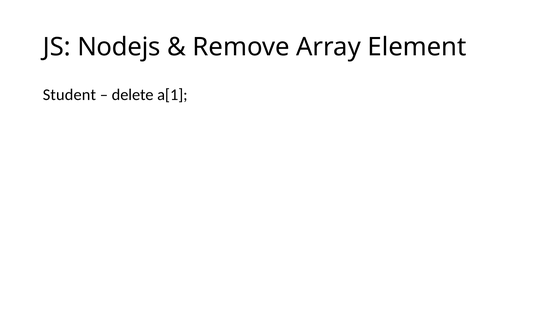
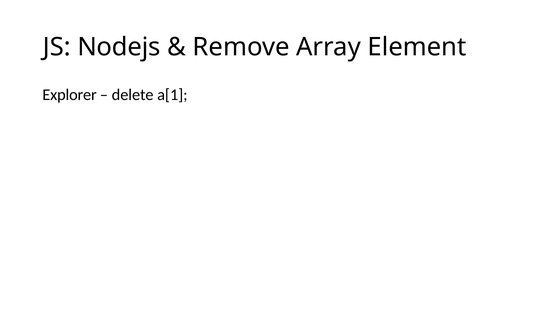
Student: Student -> Explorer
